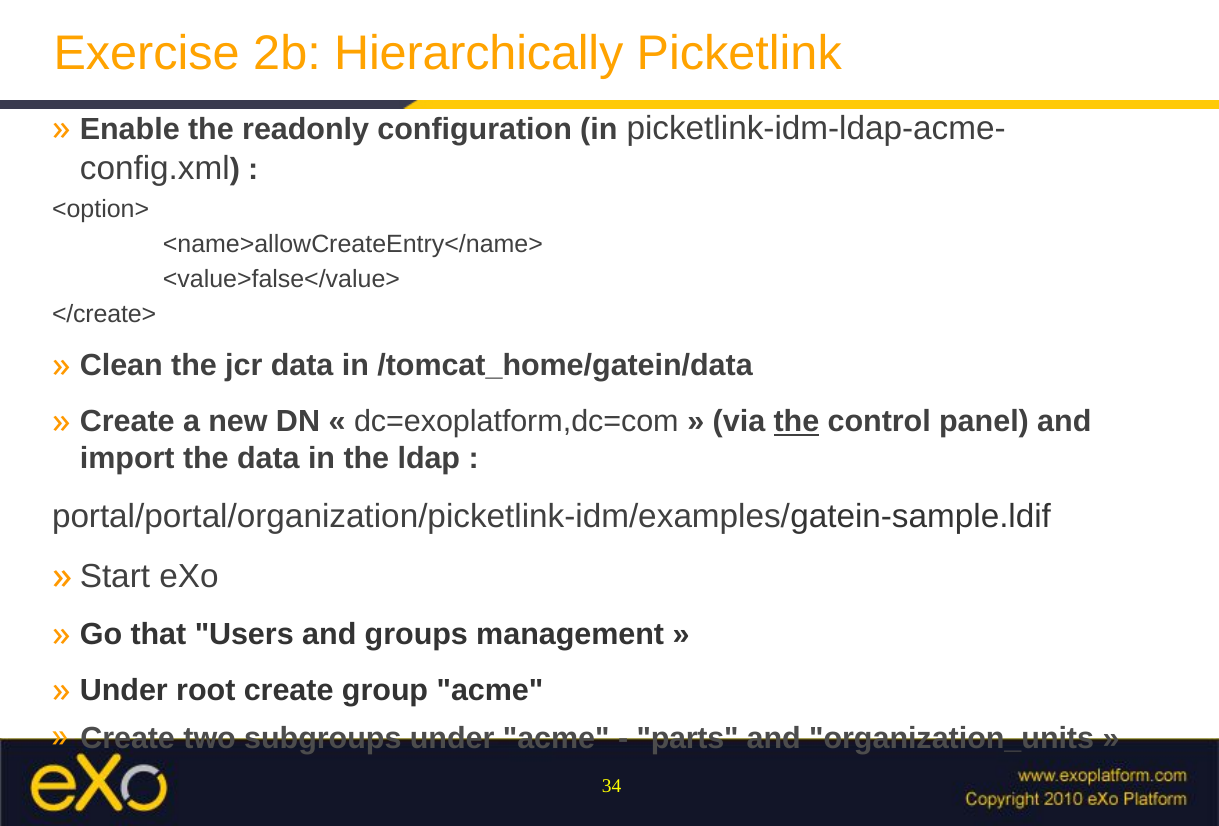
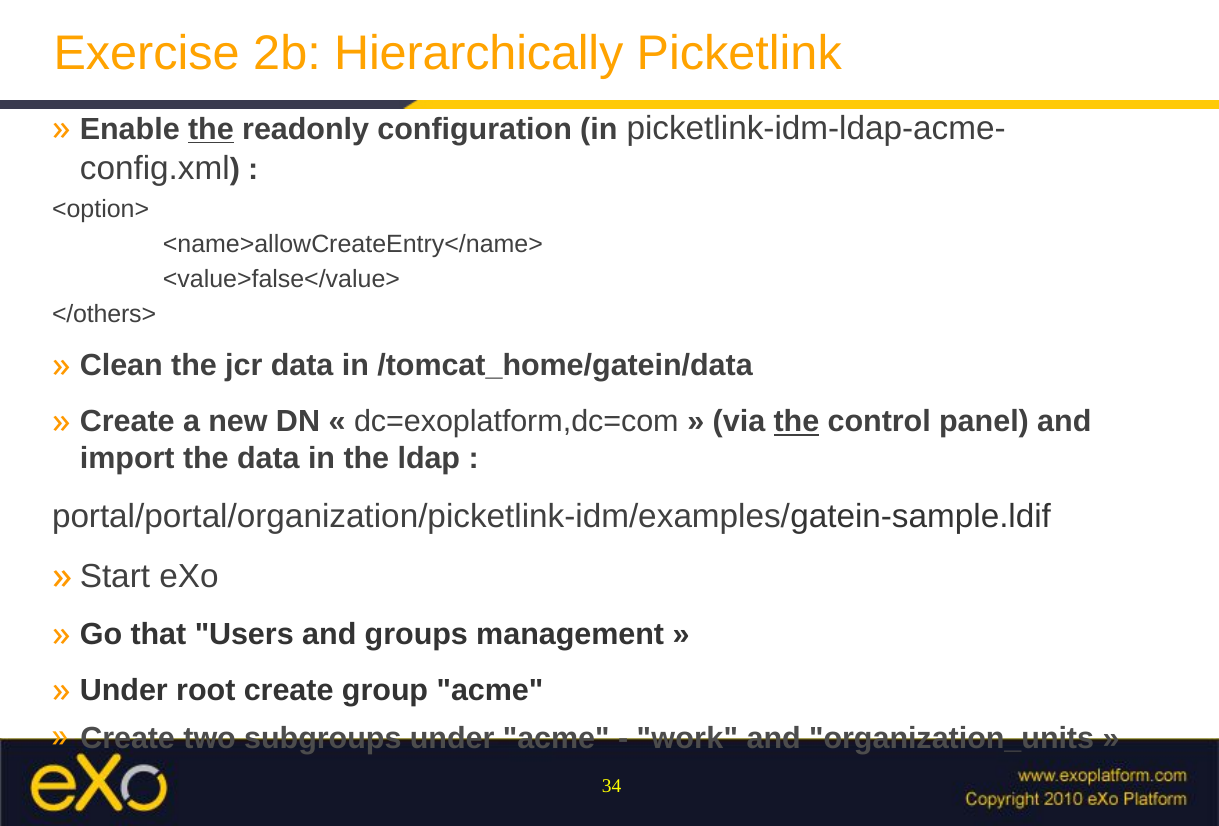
the at (211, 129) underline: none -> present
</create>: </create> -> </others>
parts: parts -> work
